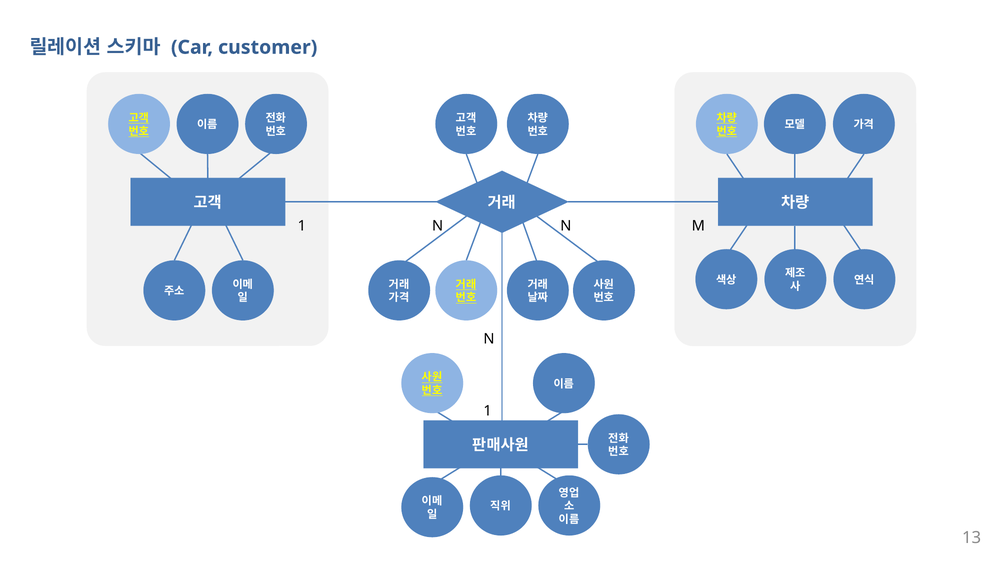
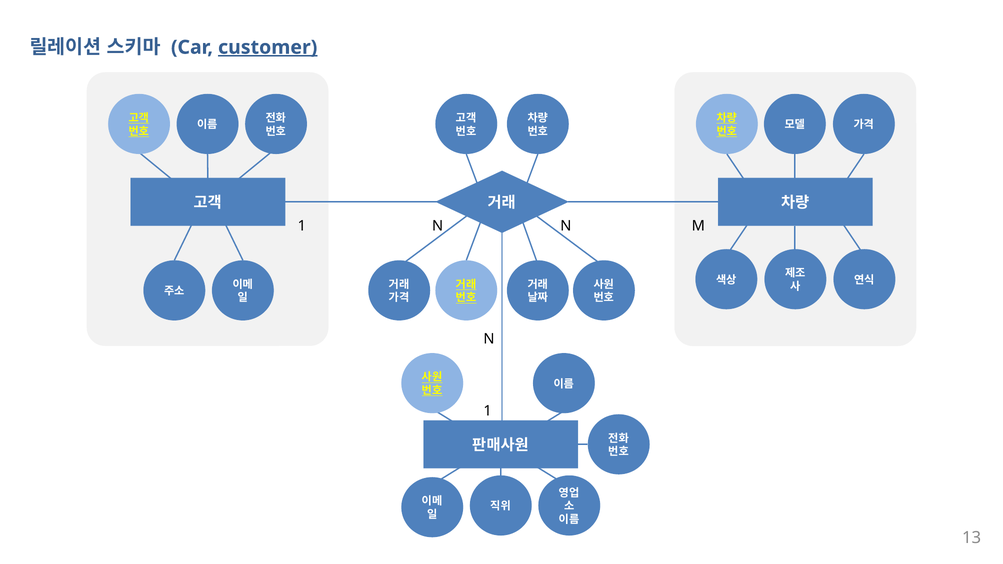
customer underline: none -> present
